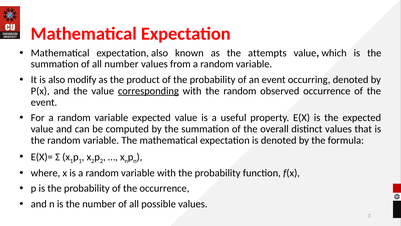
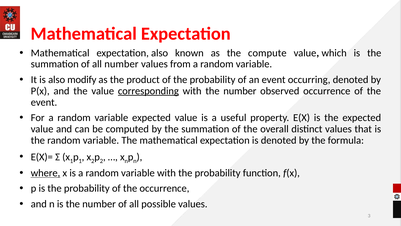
attempts: attempts -> compute
with the random: random -> number
where underline: none -> present
